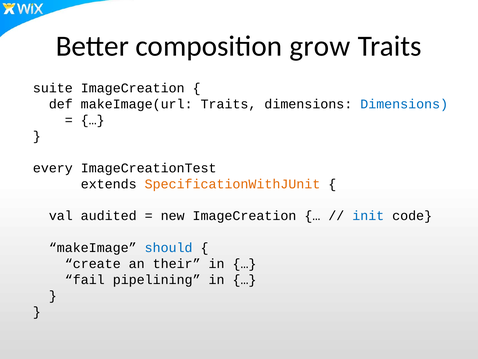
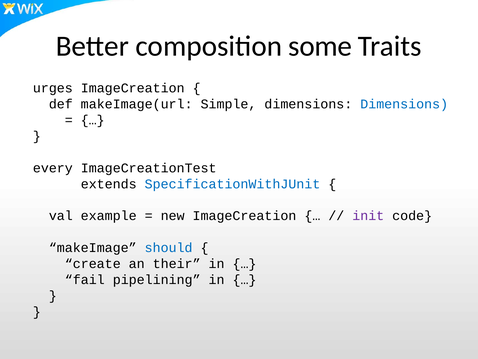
grow: grow -> some
suite: suite -> urges
makeImage(url Traits: Traits -> Simple
SpecificationWithJUnit colour: orange -> blue
audited: audited -> example
init colour: blue -> purple
